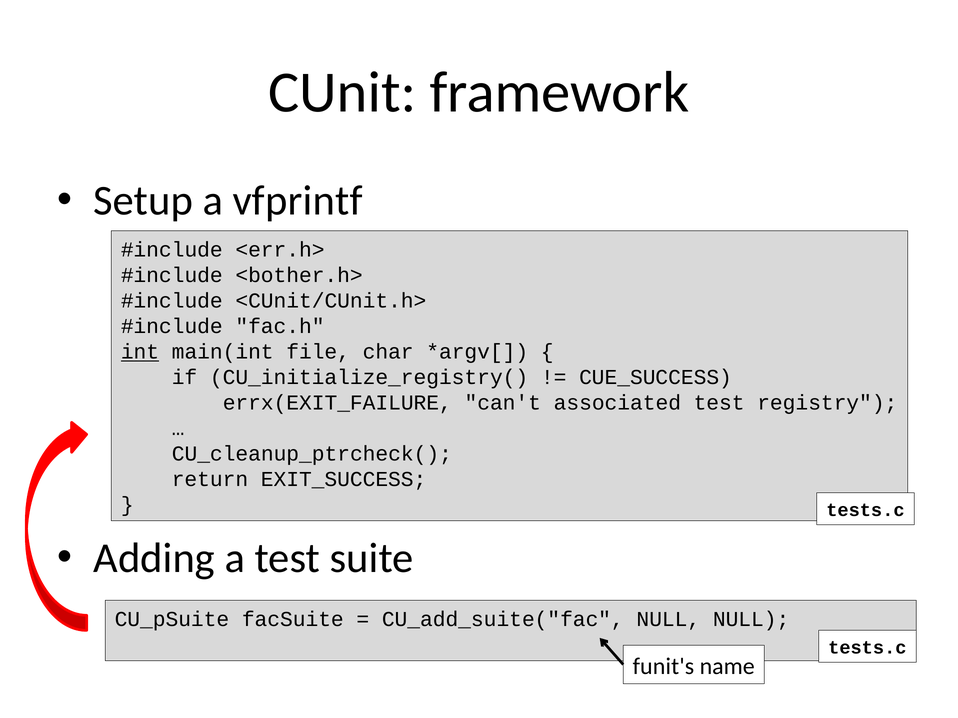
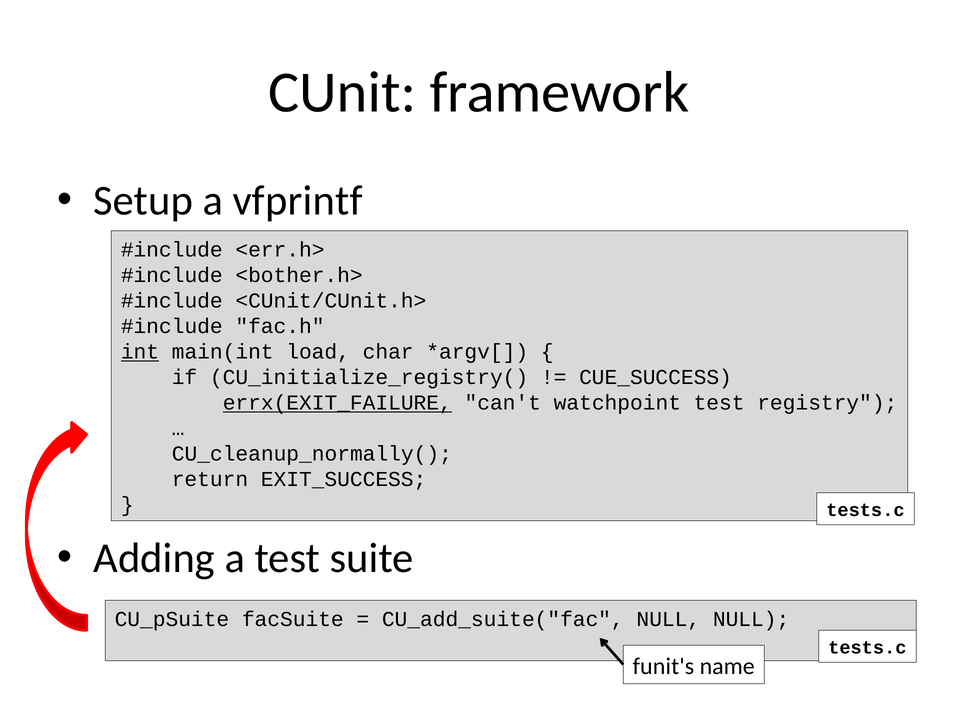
file: file -> load
errx(EXIT_FAILURE underline: none -> present
associated: associated -> watchpoint
CU_cleanup_ptrcheck(: CU_cleanup_ptrcheck( -> CU_cleanup_normally(
